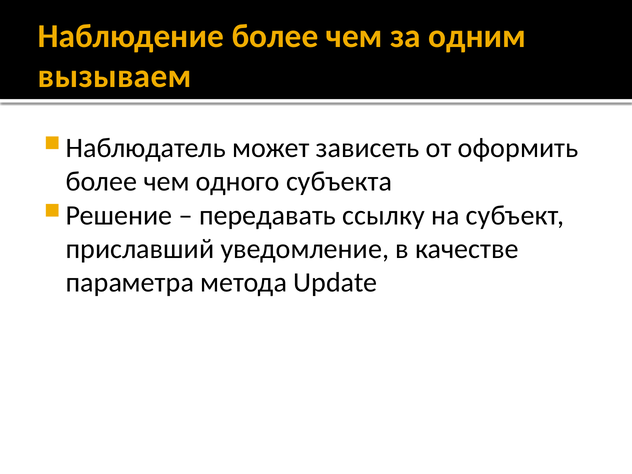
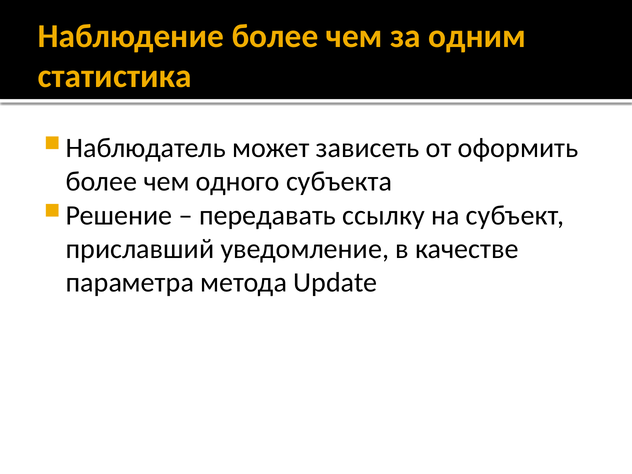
вызываем: вызываем -> статистика
